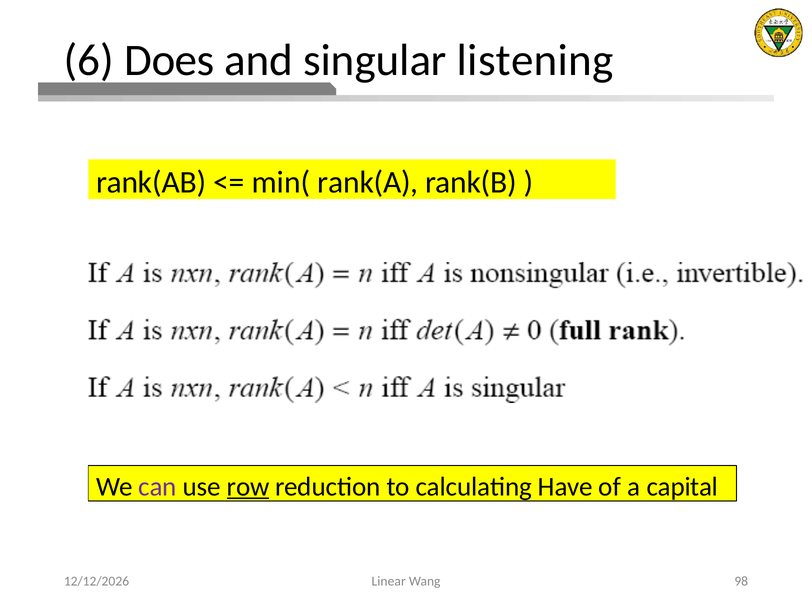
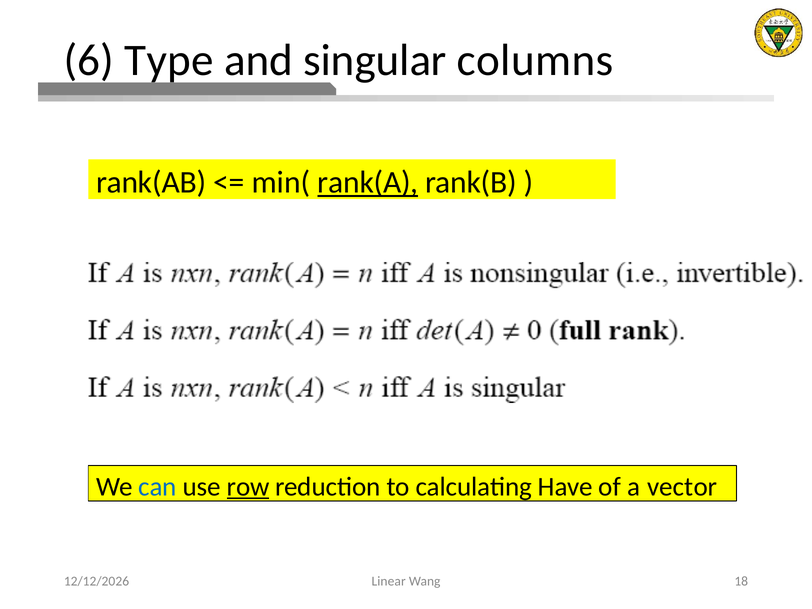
Does: Does -> Type
listening: listening -> columns
rank(A underline: none -> present
can colour: purple -> blue
capital: capital -> vector
98: 98 -> 18
